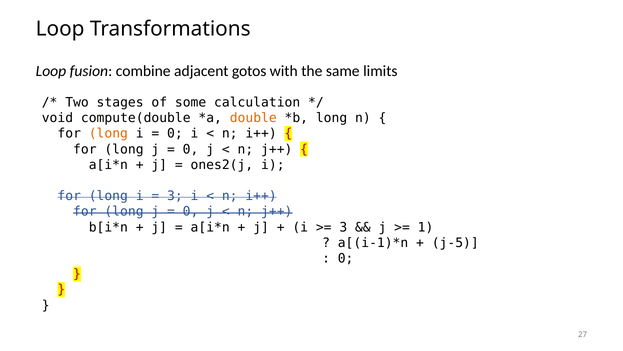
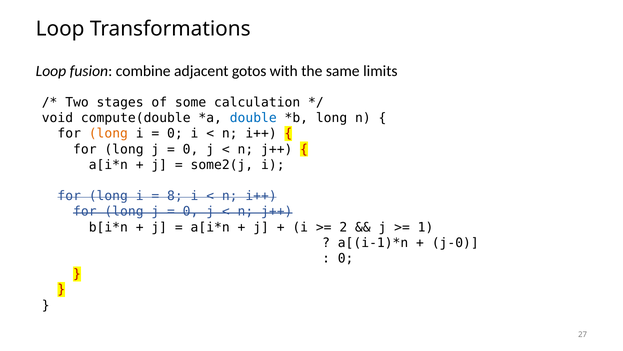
double colour: orange -> blue
ones2(j: ones2(j -> some2(j
3 at (175, 196): 3 -> 8
3 at (343, 227): 3 -> 2
j-5: j-5 -> j-0
